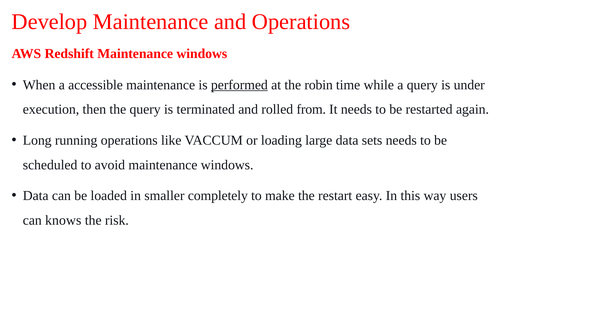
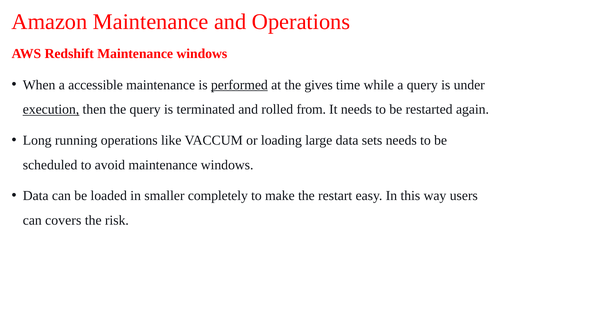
Develop: Develop -> Amazon
robin: robin -> gives
execution underline: none -> present
knows: knows -> covers
